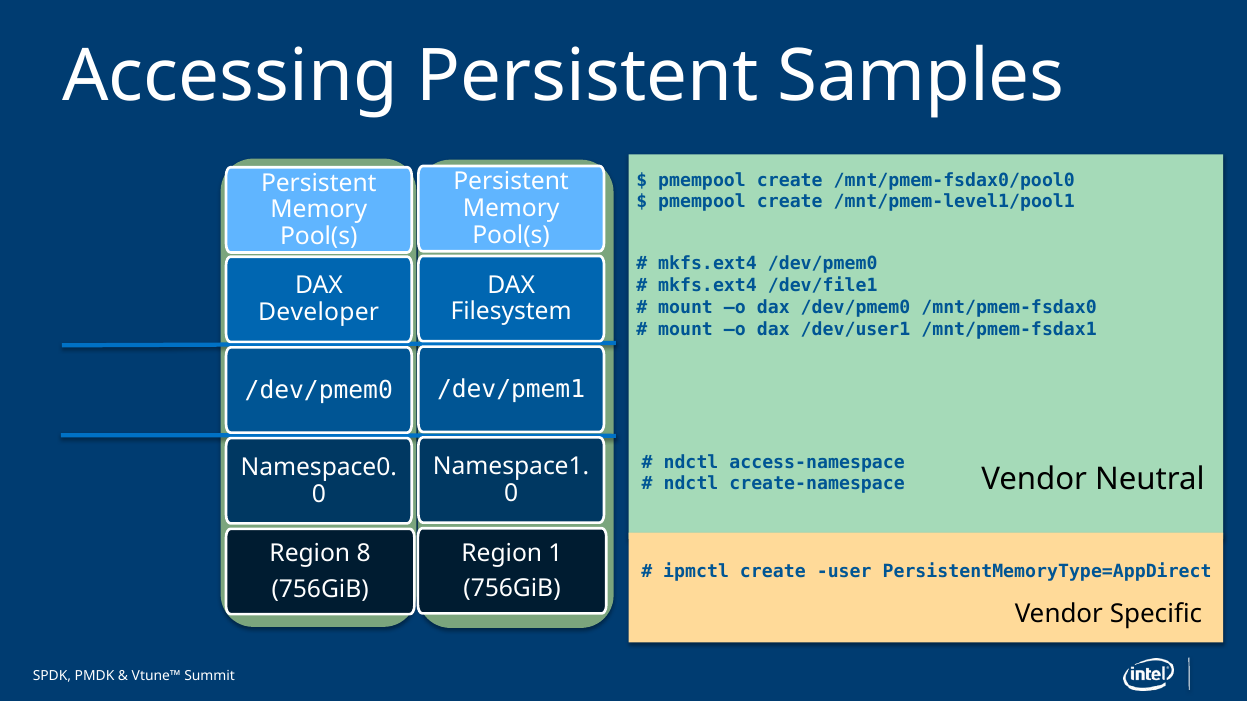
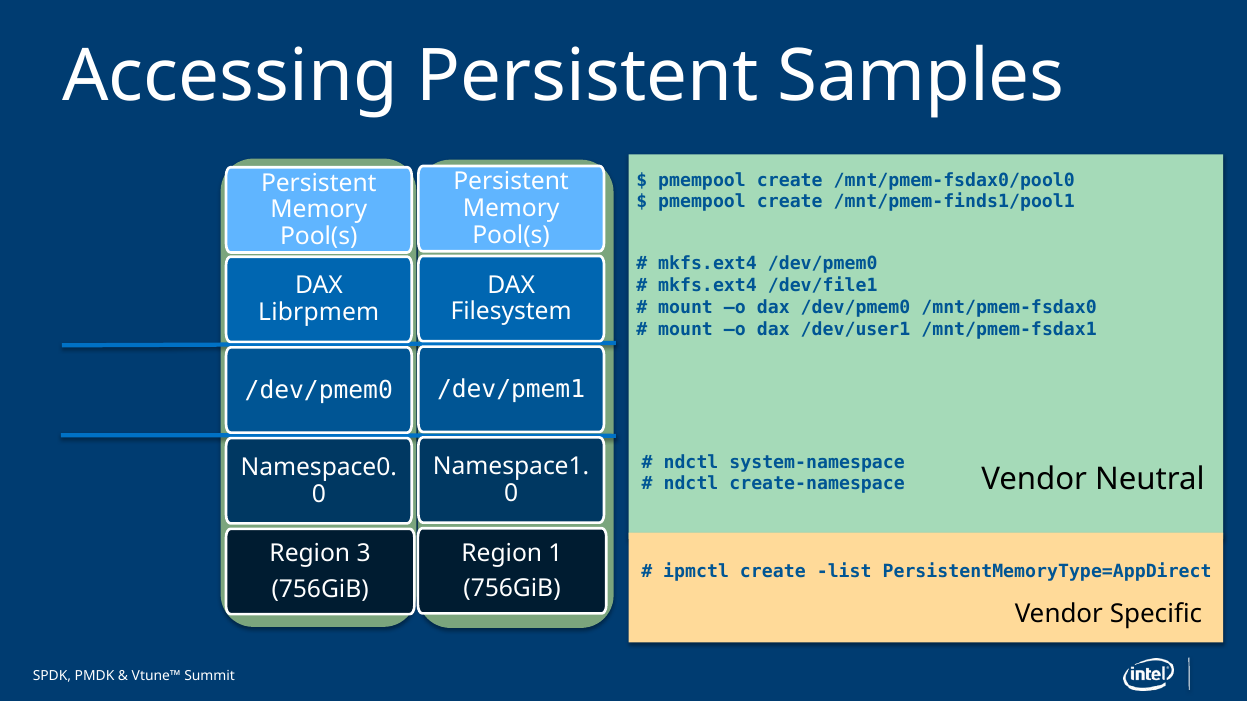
/mnt/pmem-level1/pool1: /mnt/pmem-level1/pool1 -> /mnt/pmem-finds1/pool1
Developer: Developer -> Librpmem
access-namespace: access-namespace -> system-namespace
8: 8 -> 3
user: user -> list
